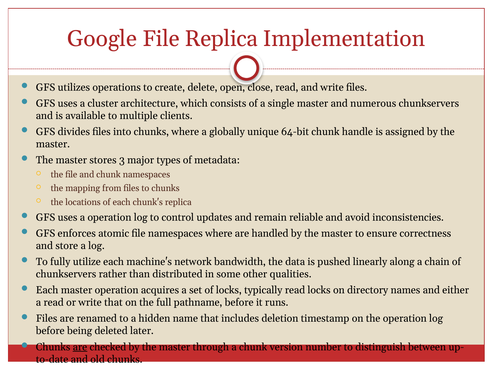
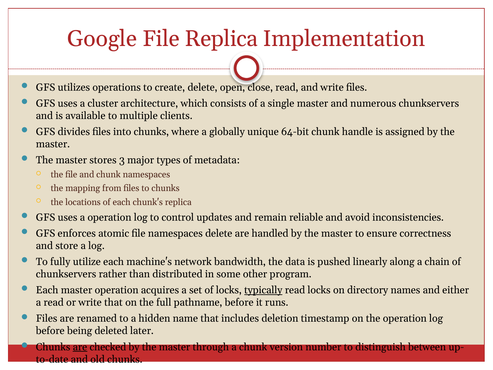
namespaces where: where -> delete
qualities: qualities -> program
typically underline: none -> present
